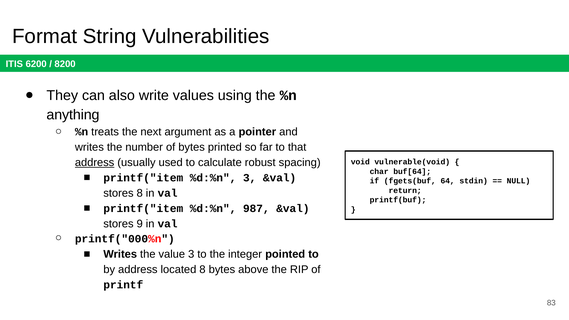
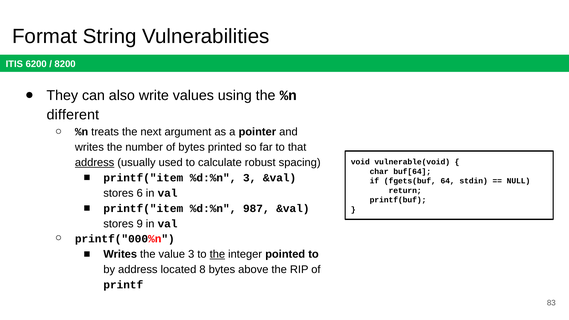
anything: anything -> different
stores 8: 8 -> 6
the at (217, 254) underline: none -> present
